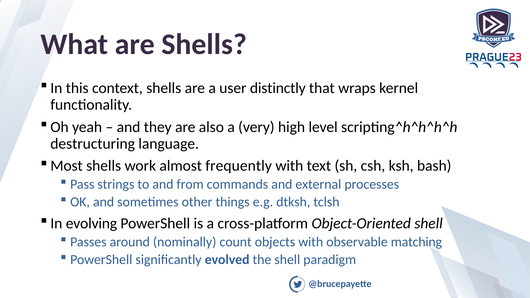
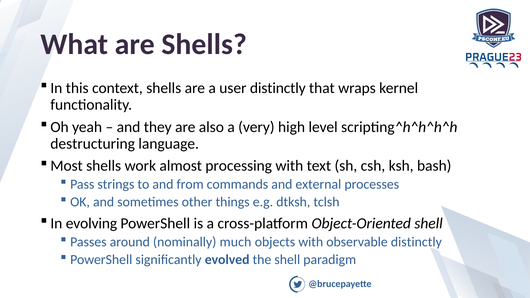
frequently: frequently -> processing
count: count -> much
observable matching: matching -> distinctly
